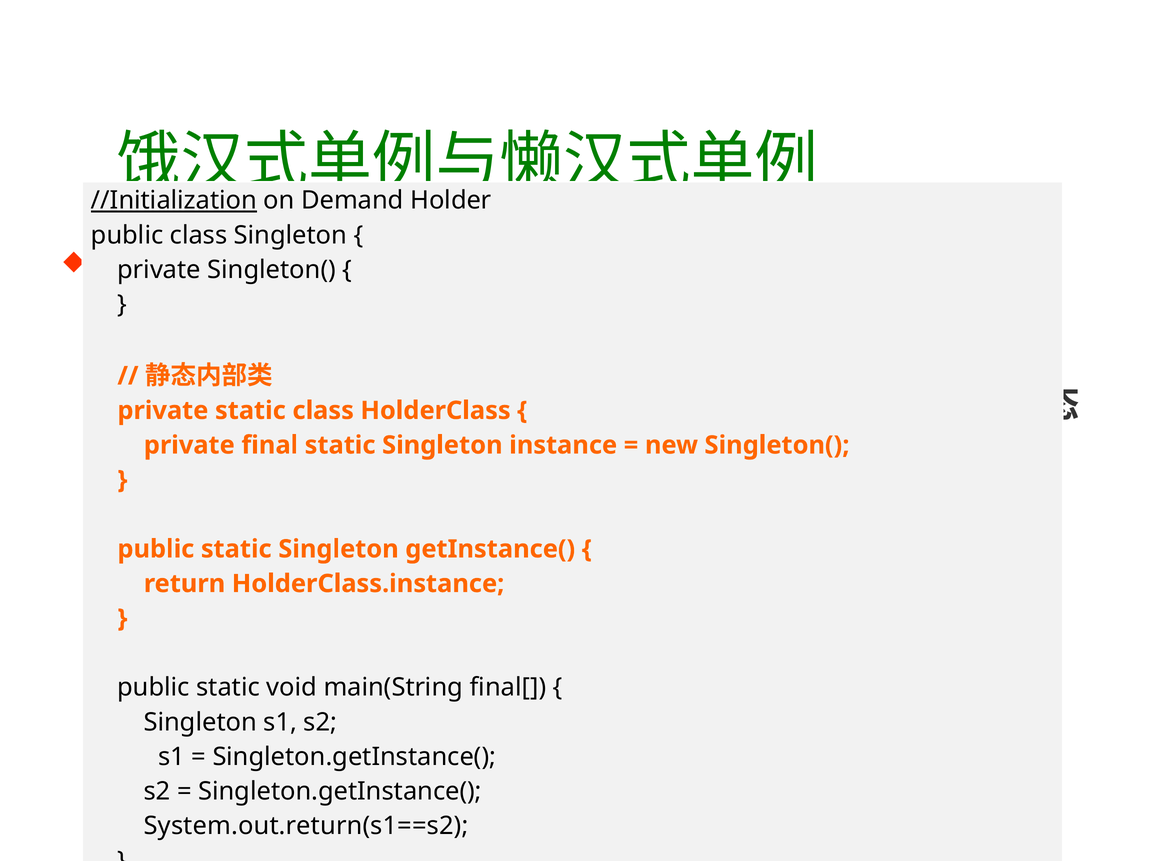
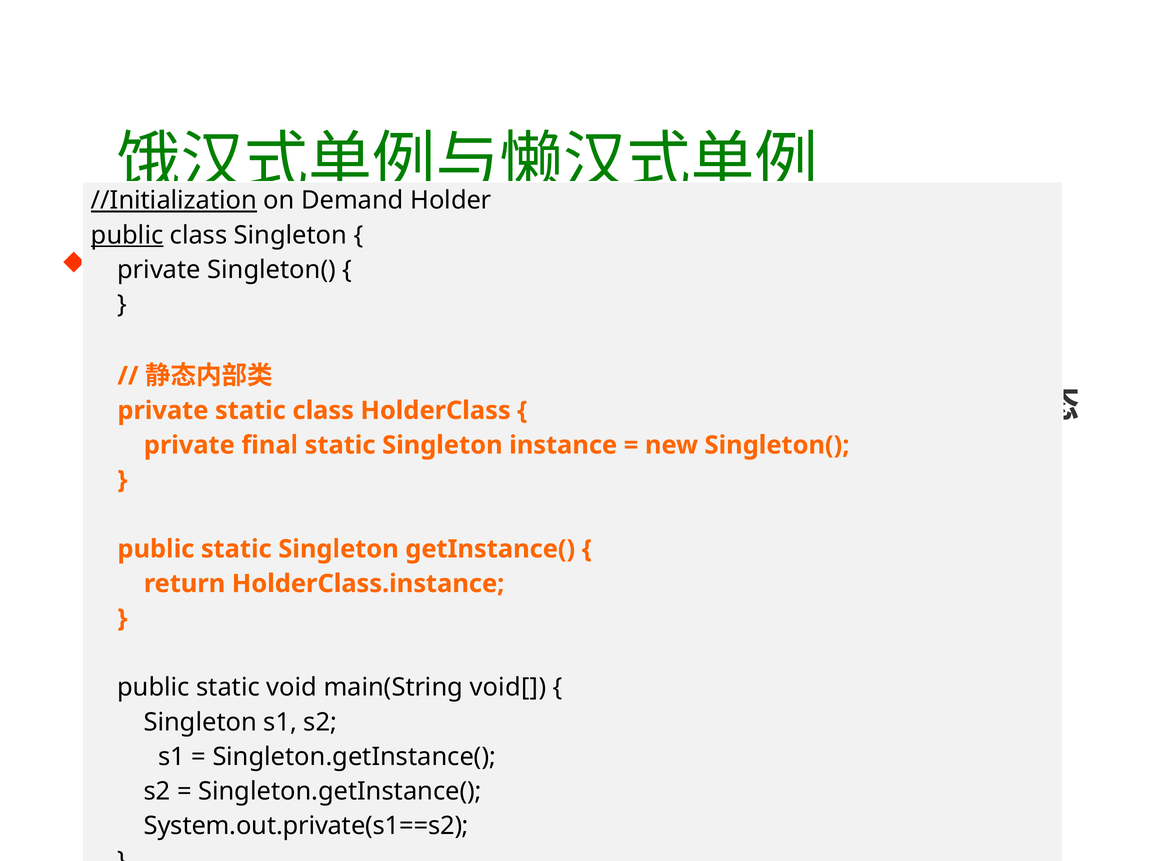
public at (127, 235) underline: none -> present
final[: final[ -> void[
System.out.return(s1==s2: System.out.return(s1==s2 -> System.out.private(s1==s2
